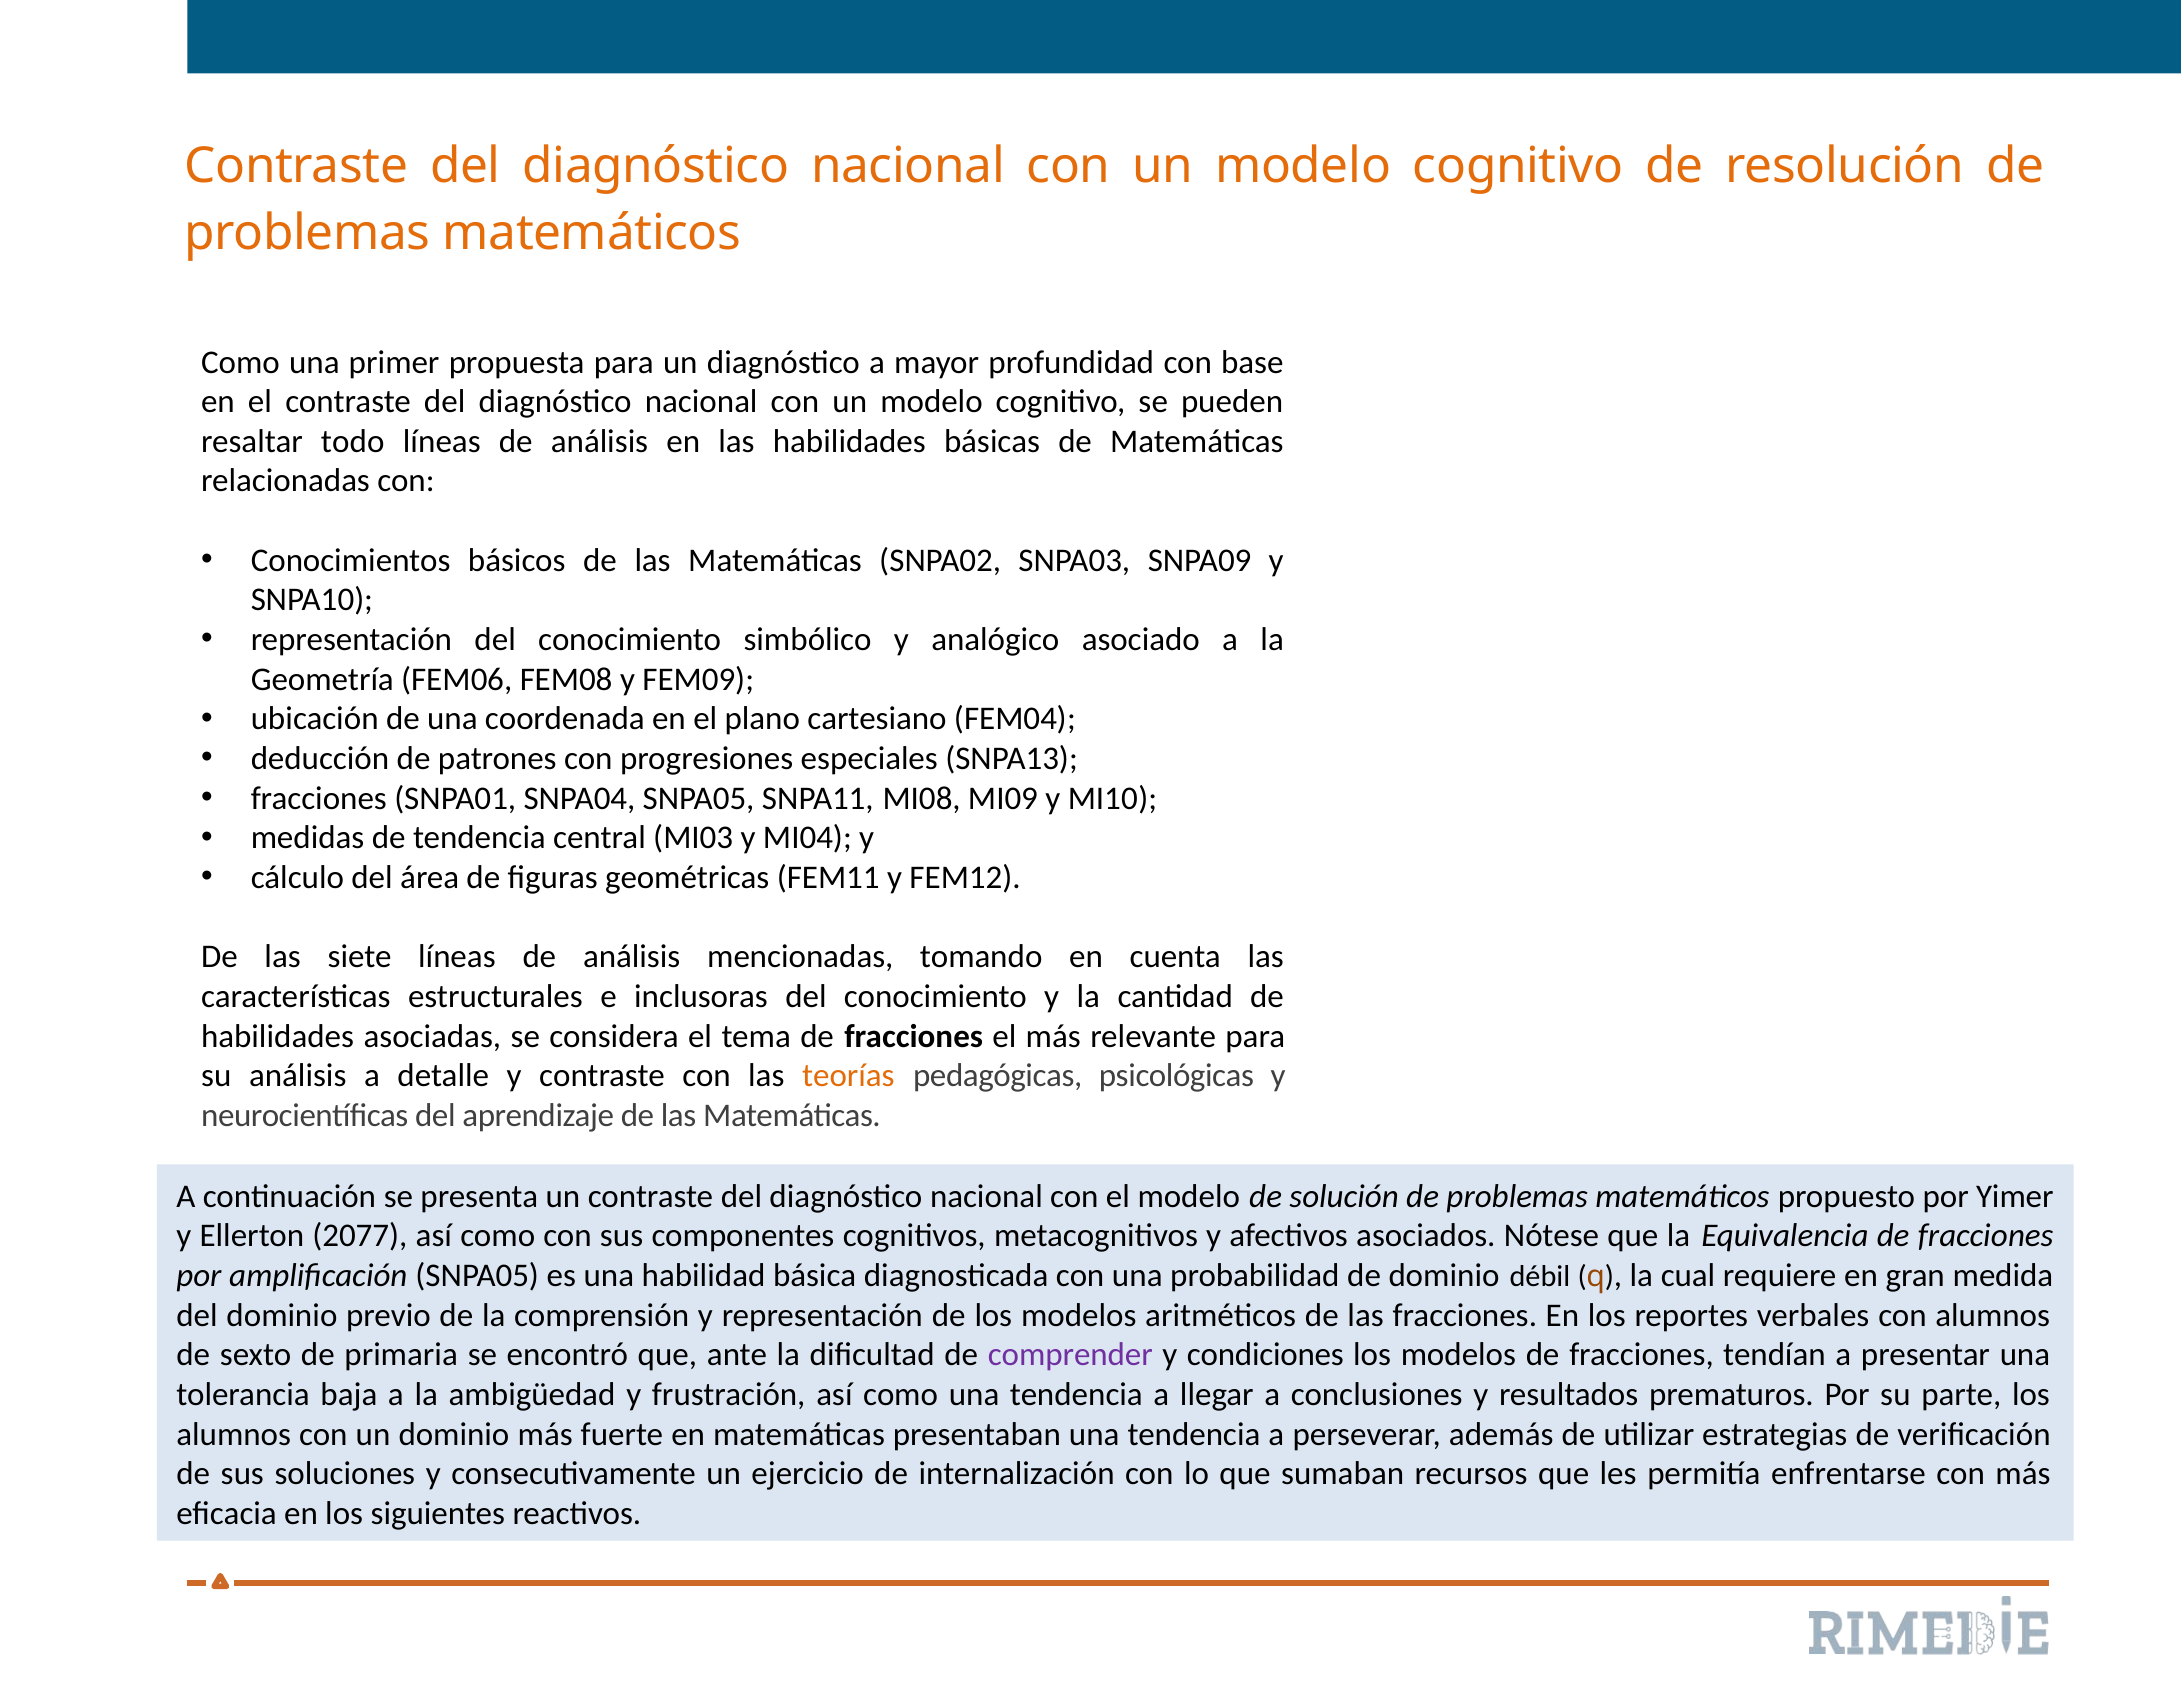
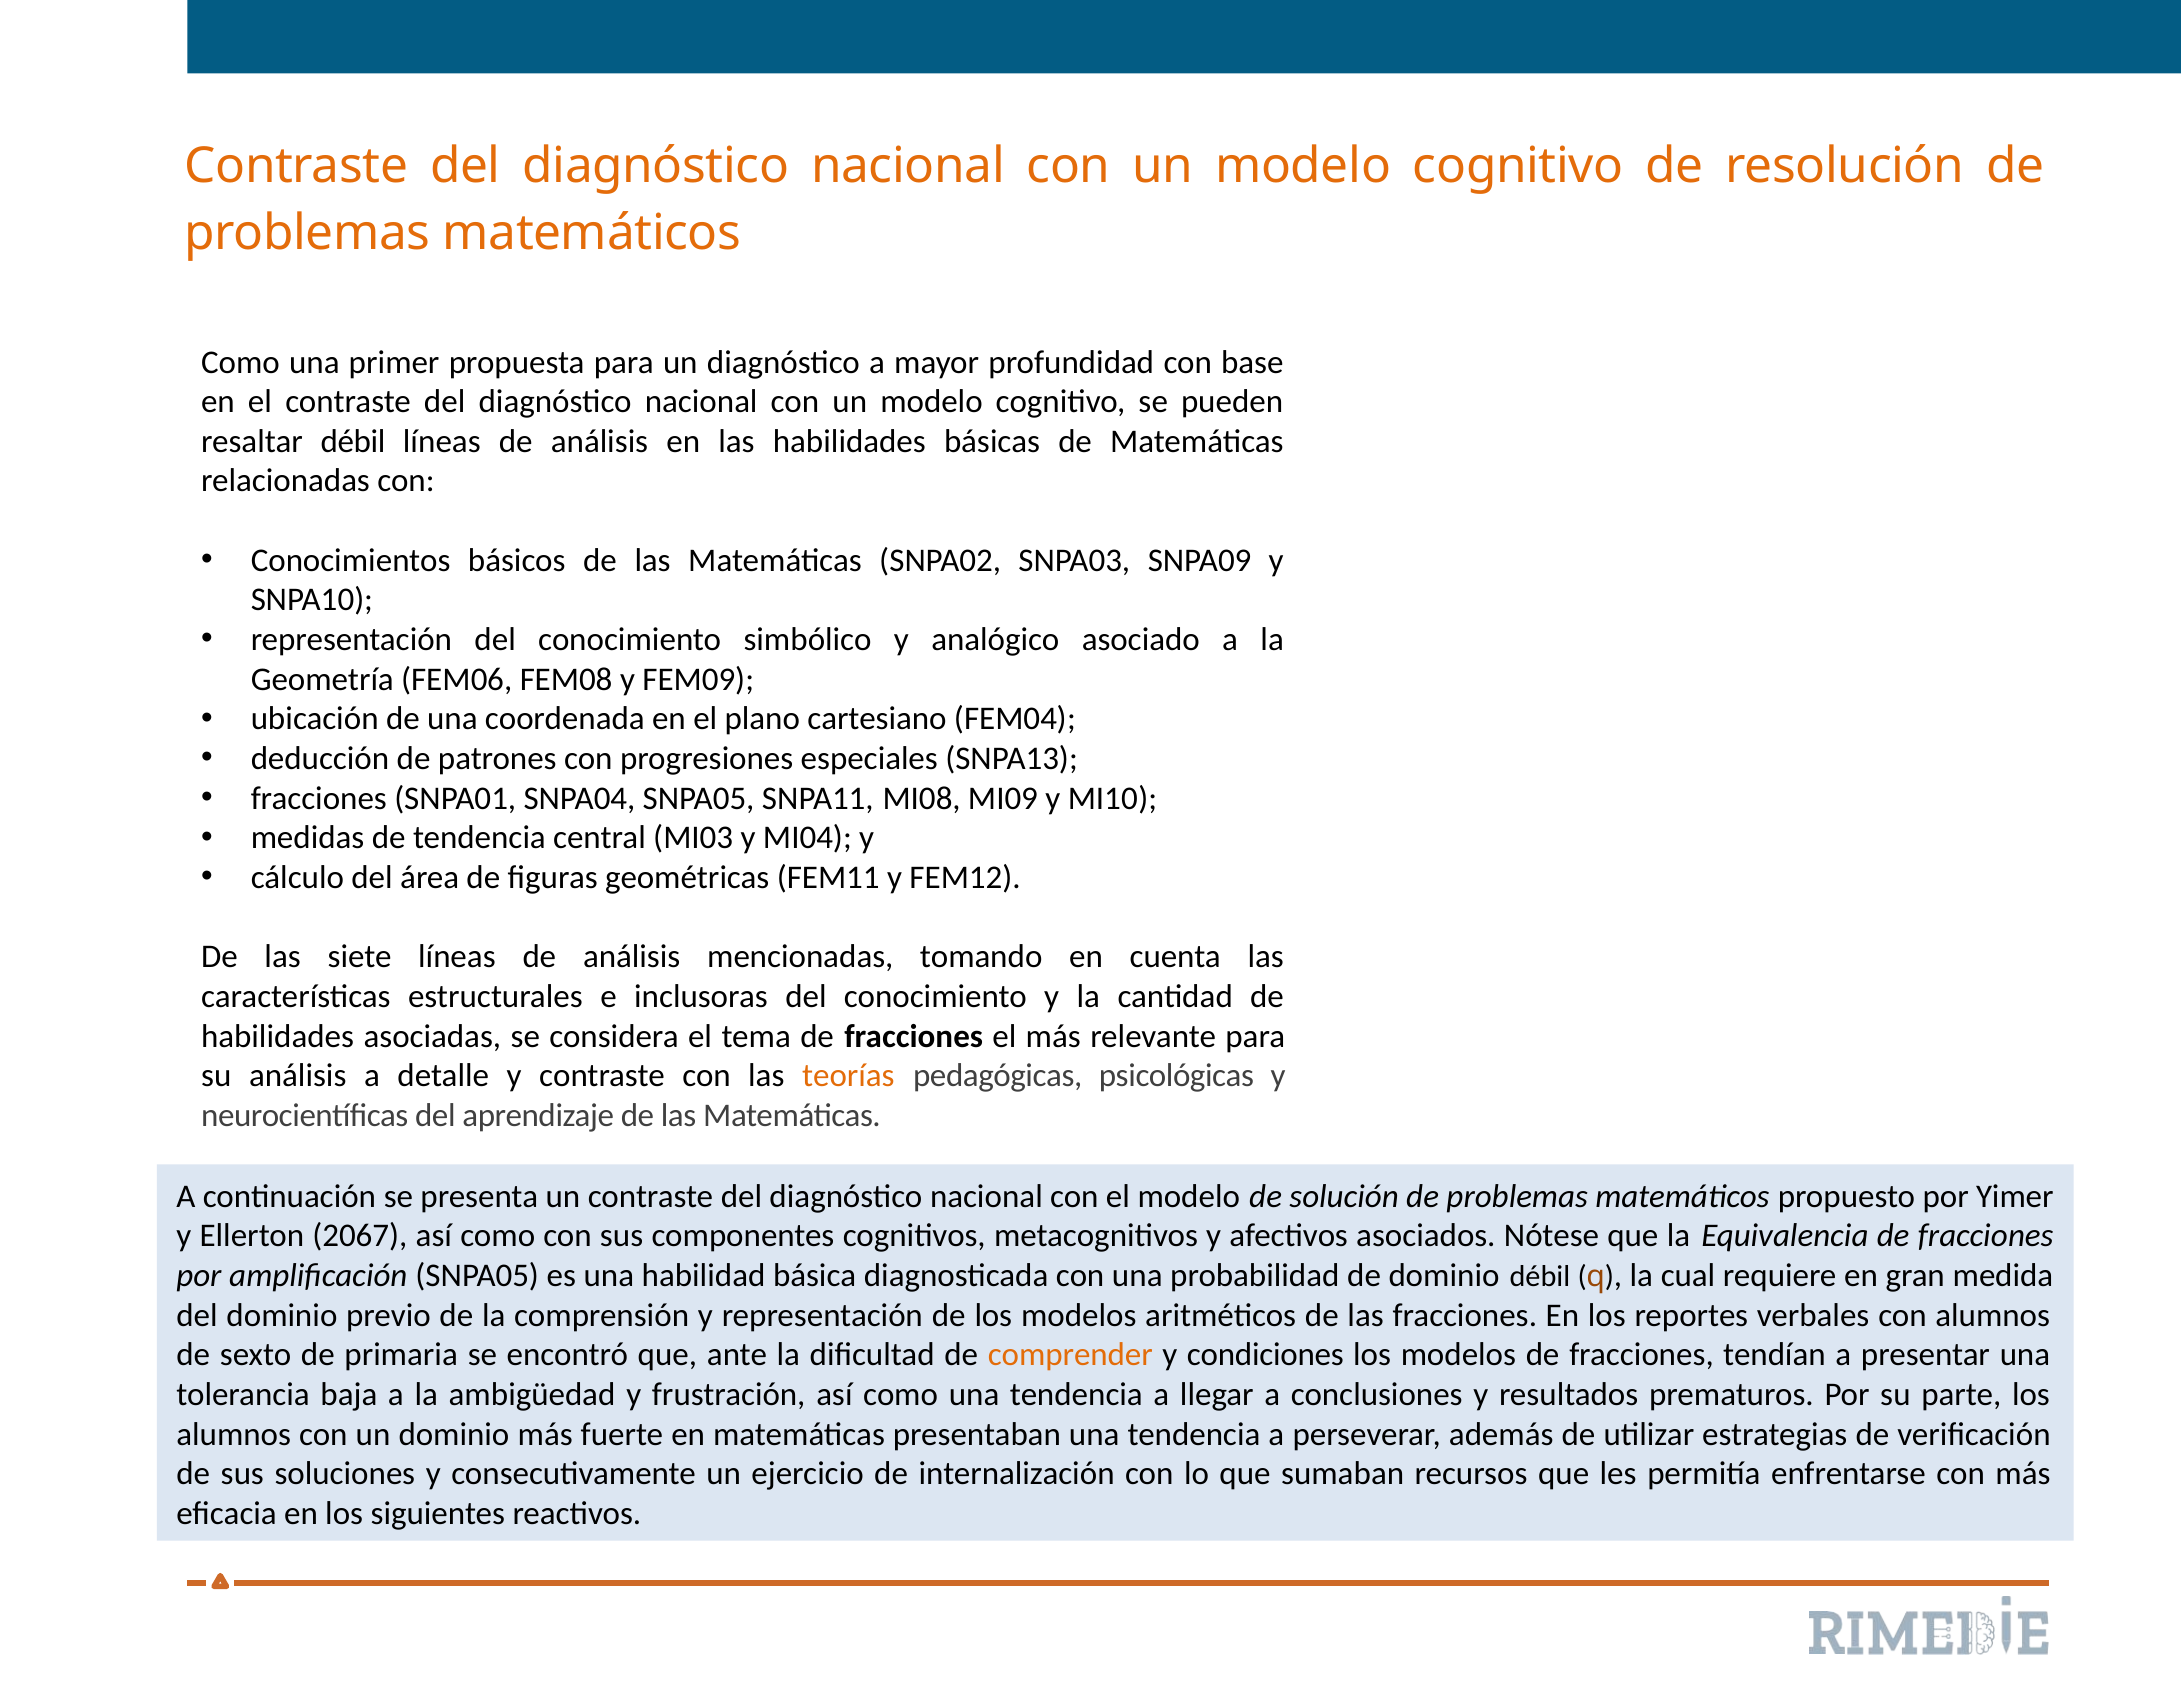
resaltar todo: todo -> débil
2077: 2077 -> 2067
comprender colour: purple -> orange
